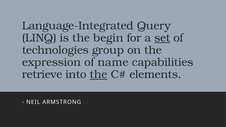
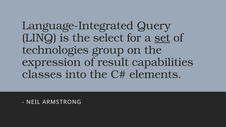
begin: begin -> select
name: name -> result
retrieve: retrieve -> classes
the at (99, 74) underline: present -> none
